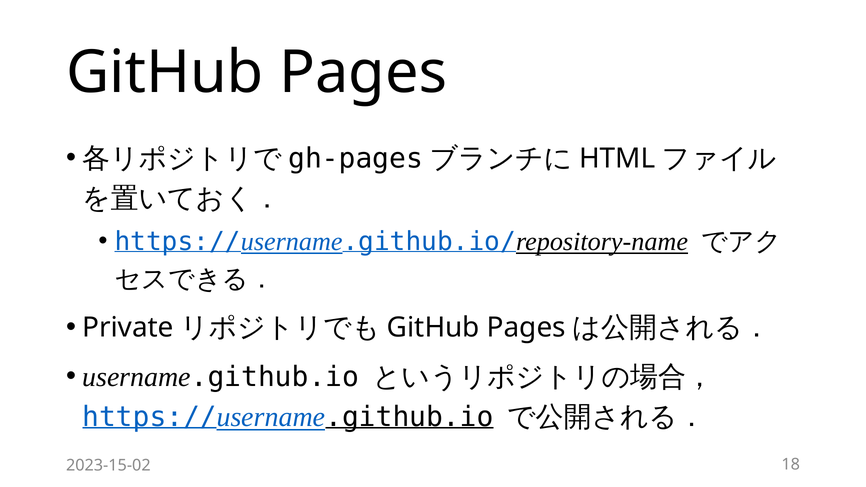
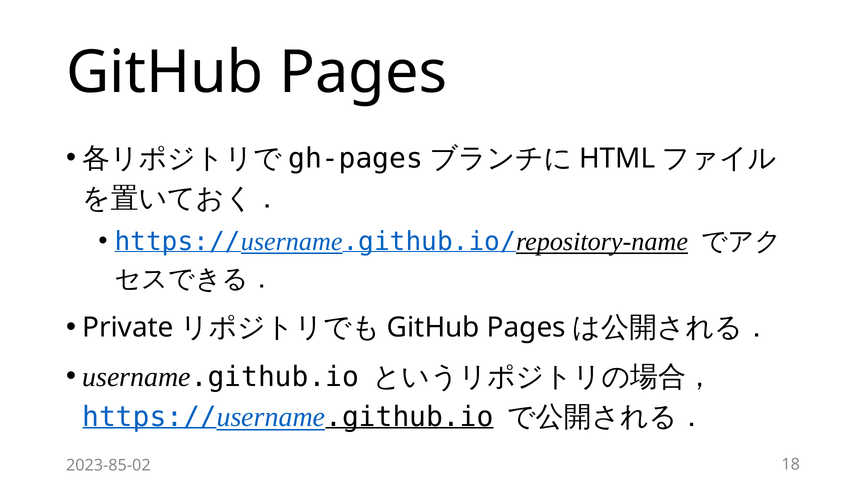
2023-15-02: 2023-15-02 -> 2023-85-02
